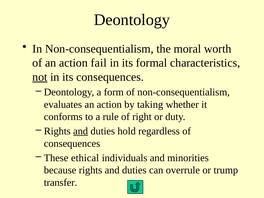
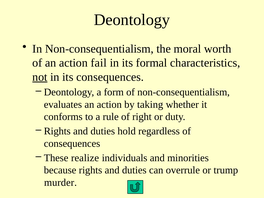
and at (81, 131) underline: present -> none
ethical: ethical -> realize
transfer: transfer -> murder
